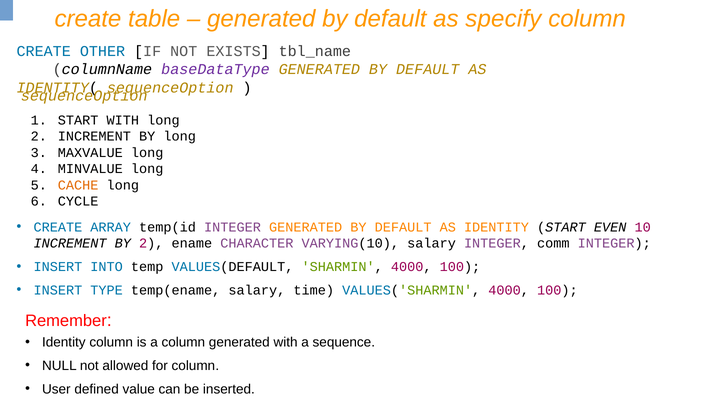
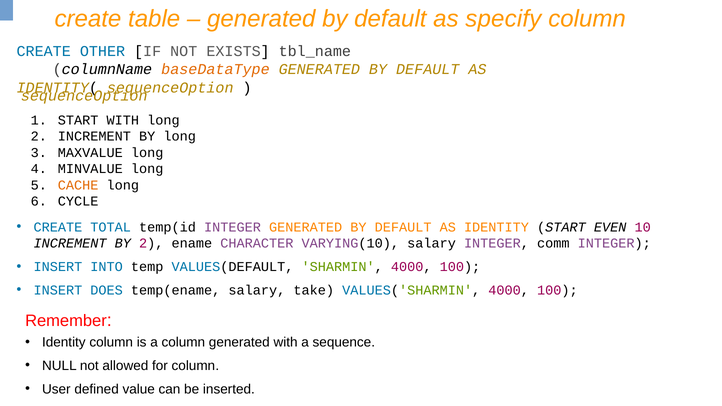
baseDataType colour: purple -> orange
ARRAY: ARRAY -> TOTAL
TYPE: TYPE -> DOES
time: time -> take
